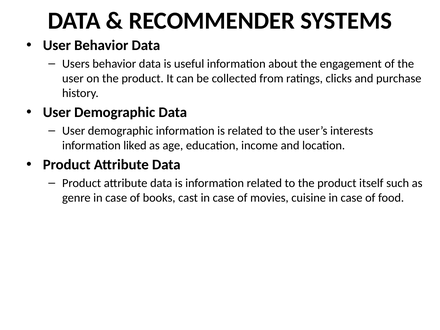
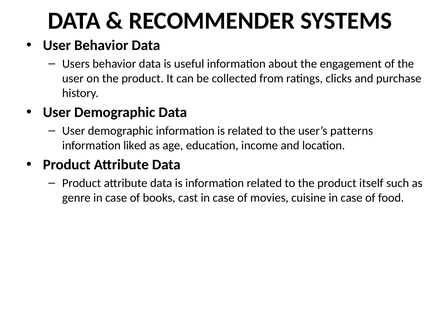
interests: interests -> patterns
